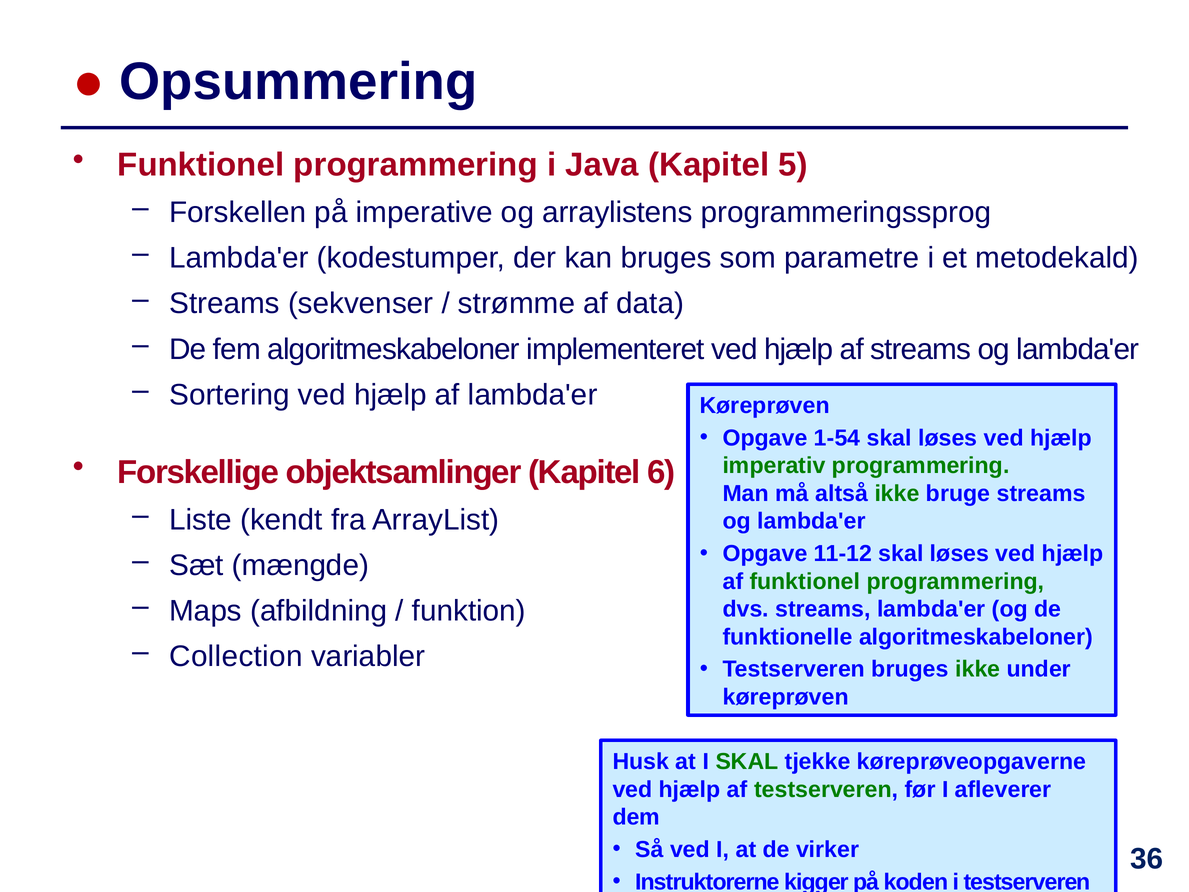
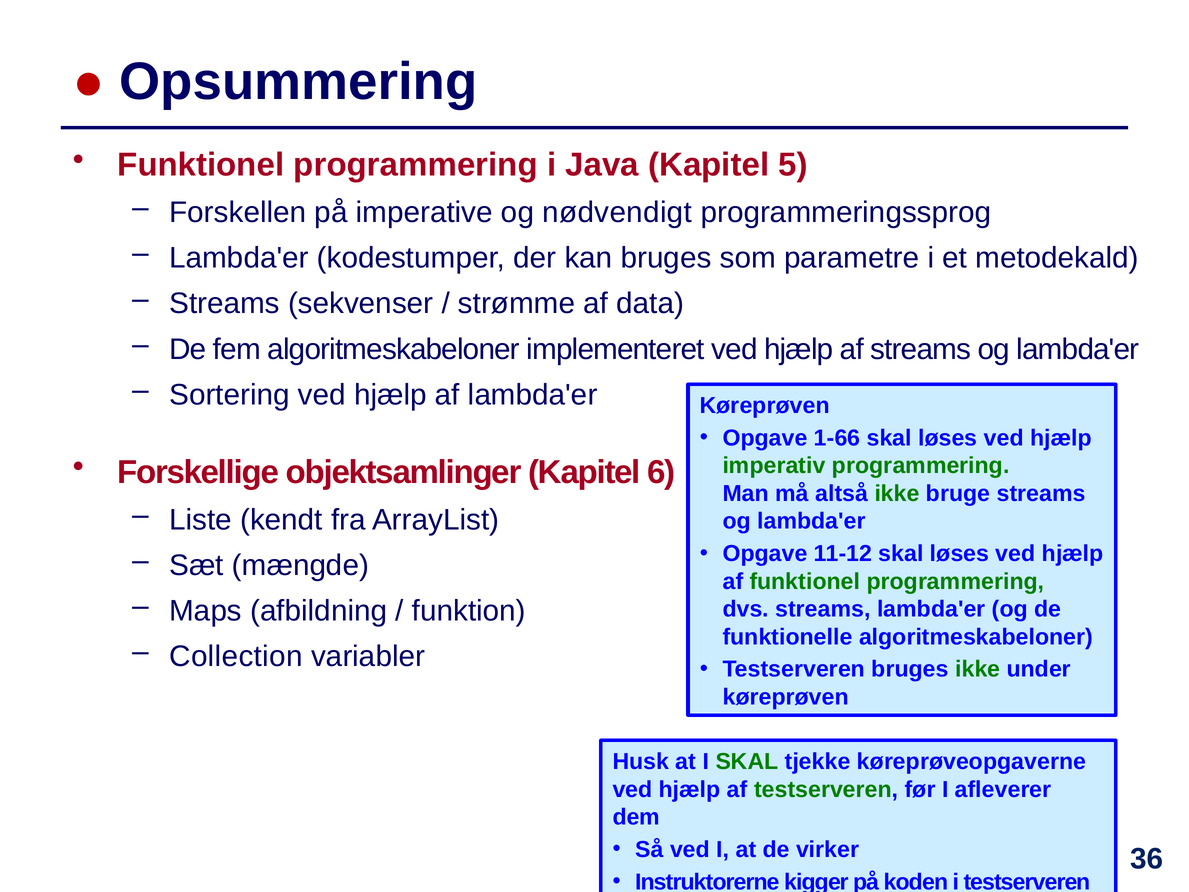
arraylistens: arraylistens -> nødvendigt
1-54: 1-54 -> 1-66
